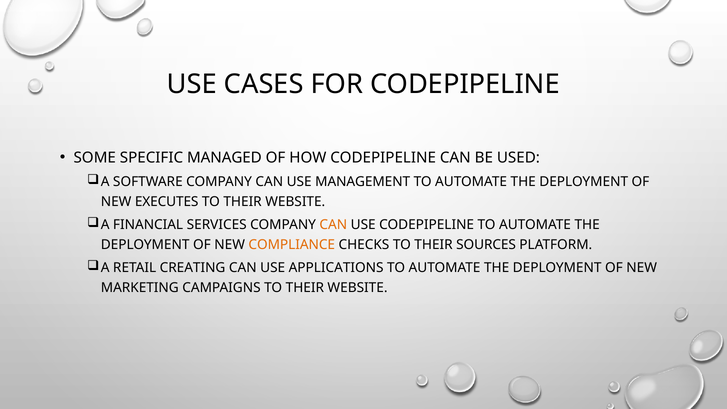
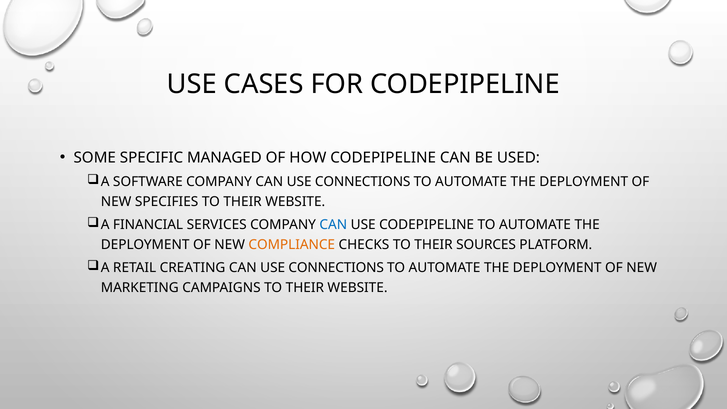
COMPANY CAN USE MANAGEMENT: MANAGEMENT -> CONNECTIONS
EXECUTES: EXECUTES -> SPECIFIES
CAN at (333, 225) colour: orange -> blue
APPLICATIONS at (336, 268): APPLICATIONS -> CONNECTIONS
